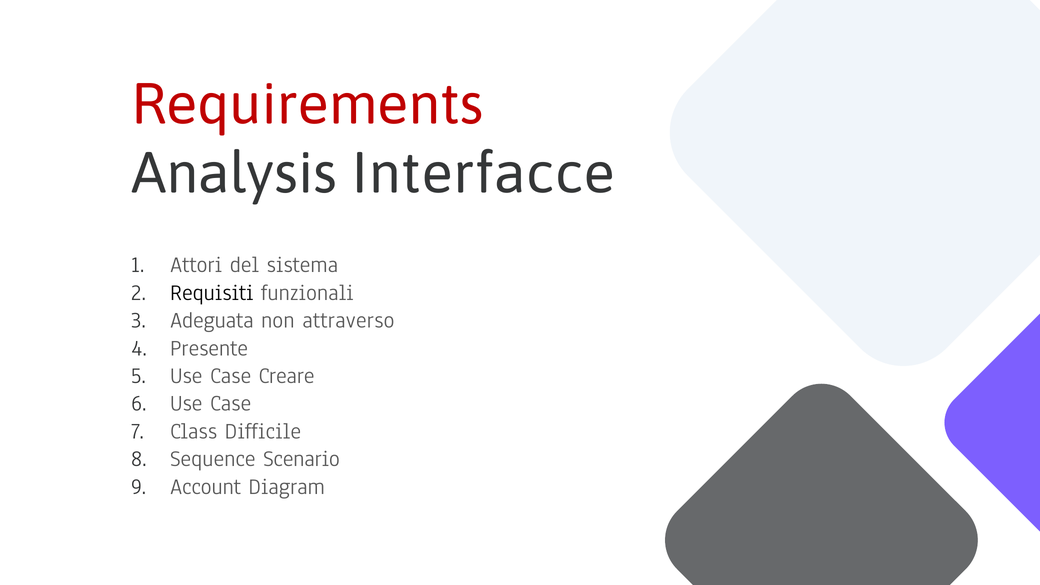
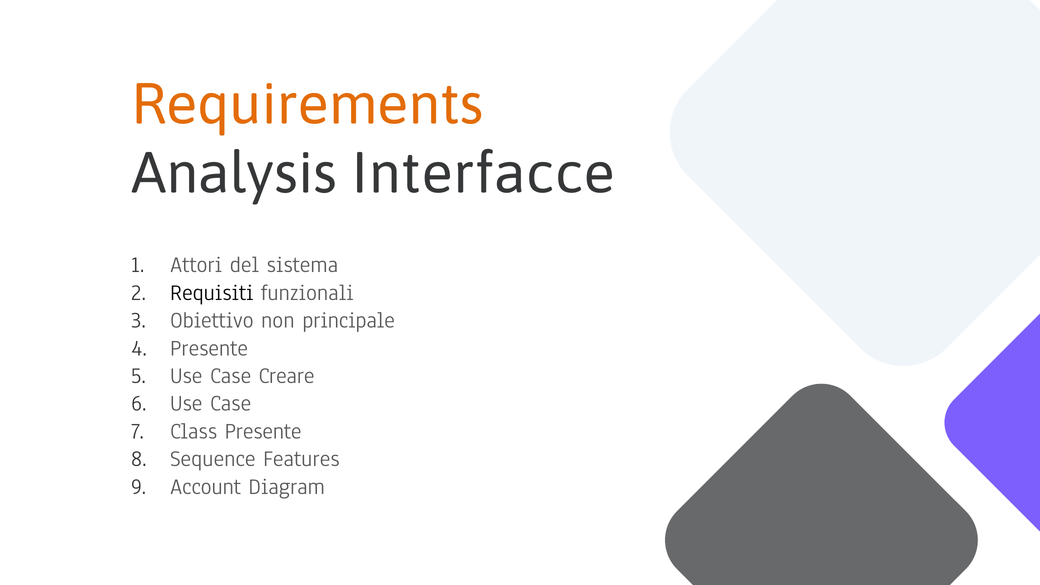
Requirements colour: red -> orange
Adeguata: Adeguata -> Obiettivo
attraverso: attraverso -> principale
Class Difficile: Difficile -> Presente
Scenario: Scenario -> Features
